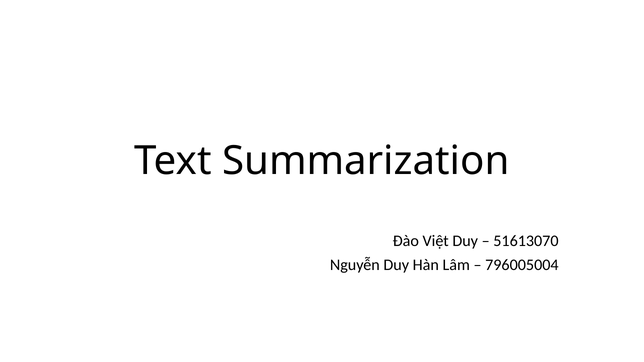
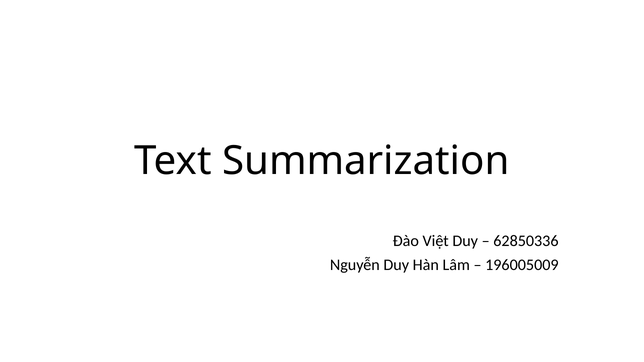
51613070: 51613070 -> 62850336
796005004: 796005004 -> 196005009
